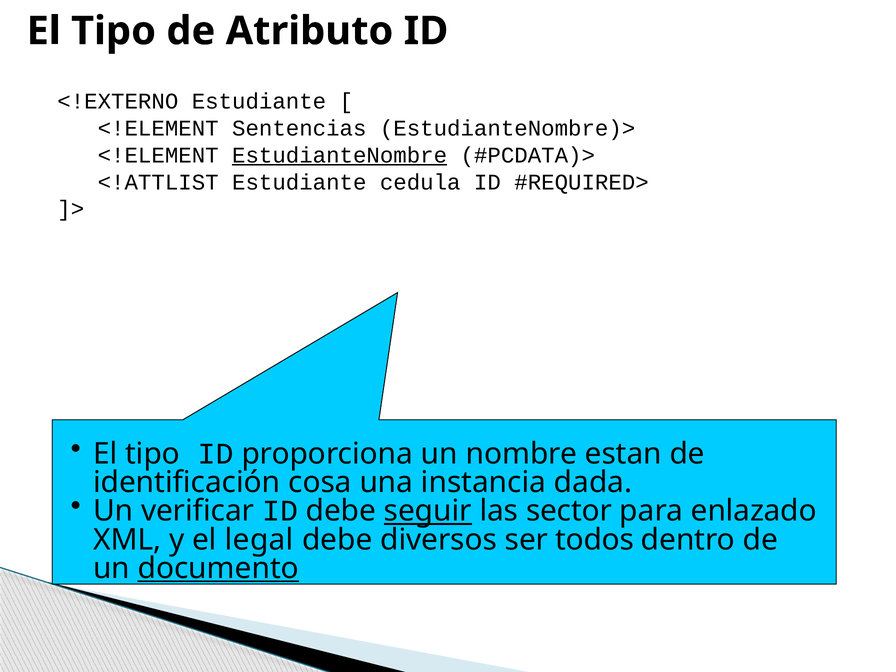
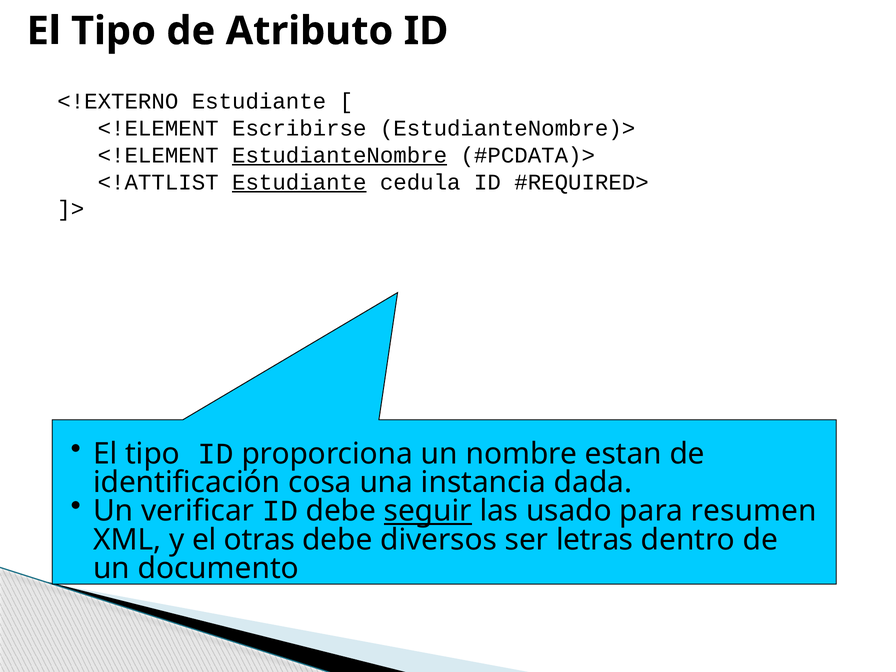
Sentencias: Sentencias -> Escribirse
Estudiante at (299, 182) underline: none -> present
sector: sector -> usado
enlazado: enlazado -> resumen
legal: legal -> otras
todos: todos -> letras
documento underline: present -> none
